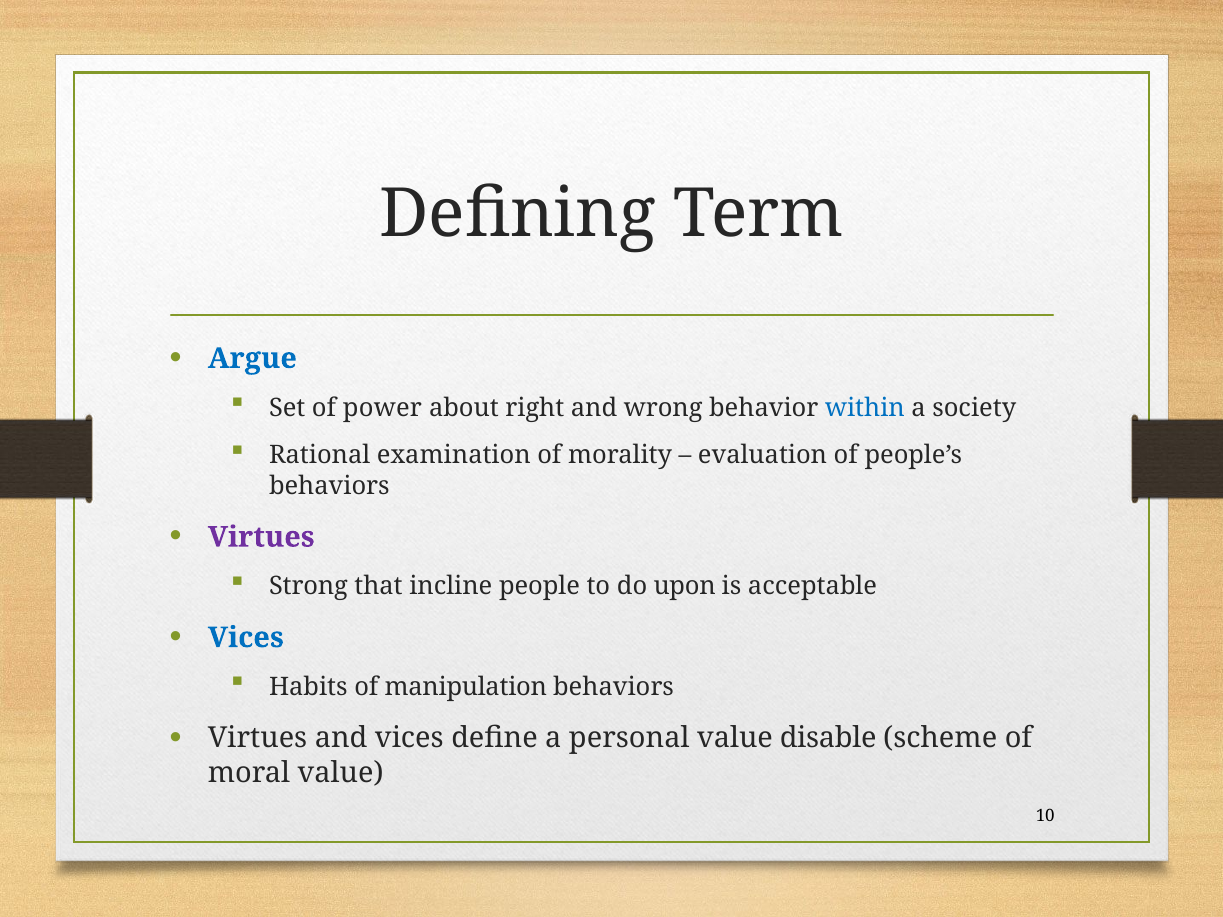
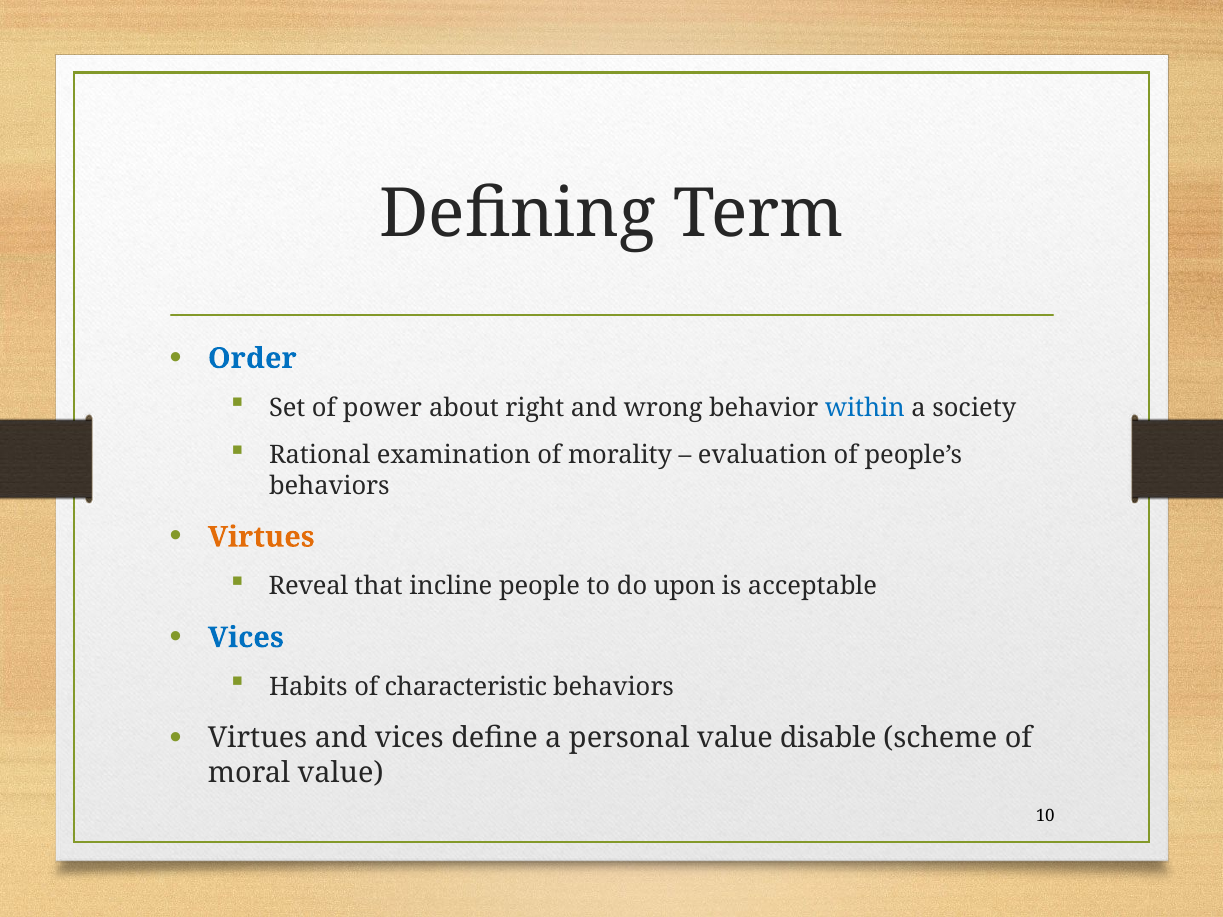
Argue: Argue -> Order
Virtues at (261, 537) colour: purple -> orange
Strong: Strong -> Reveal
manipulation: manipulation -> characteristic
